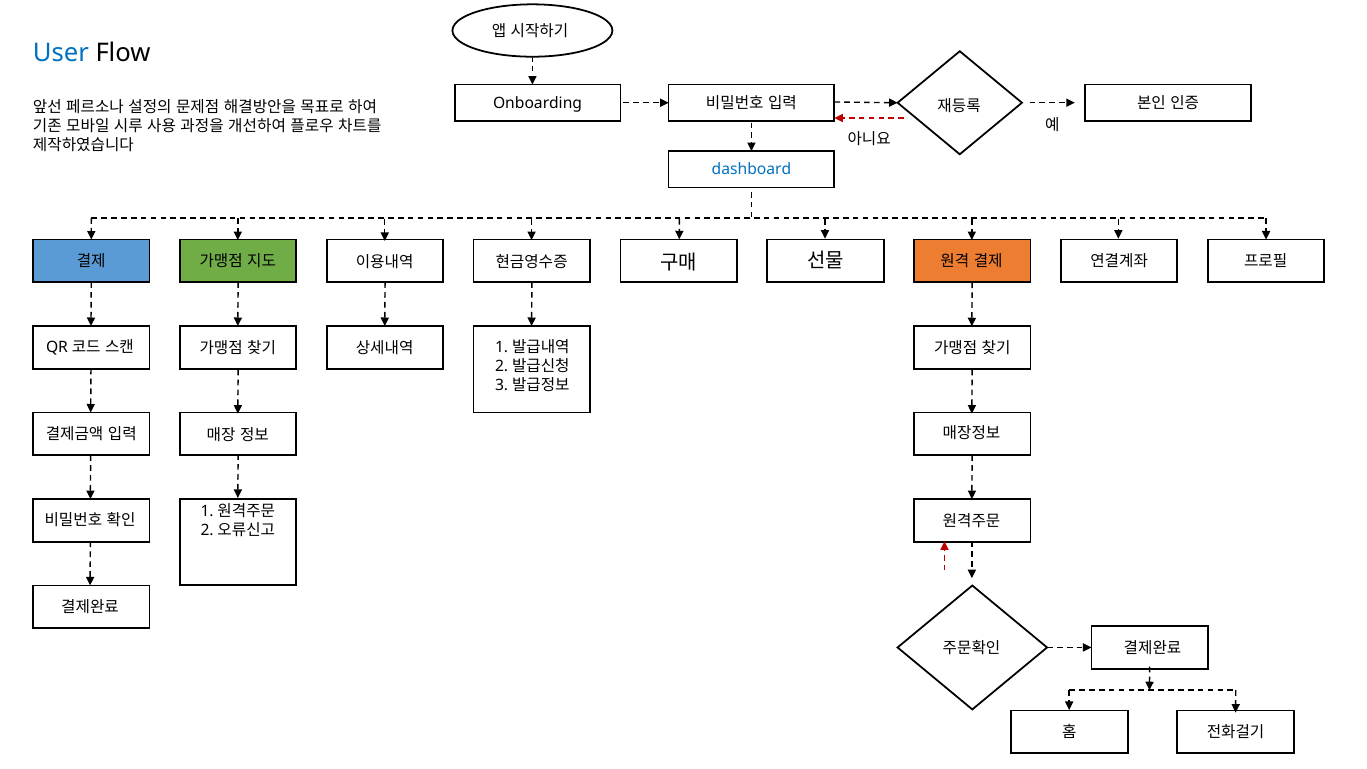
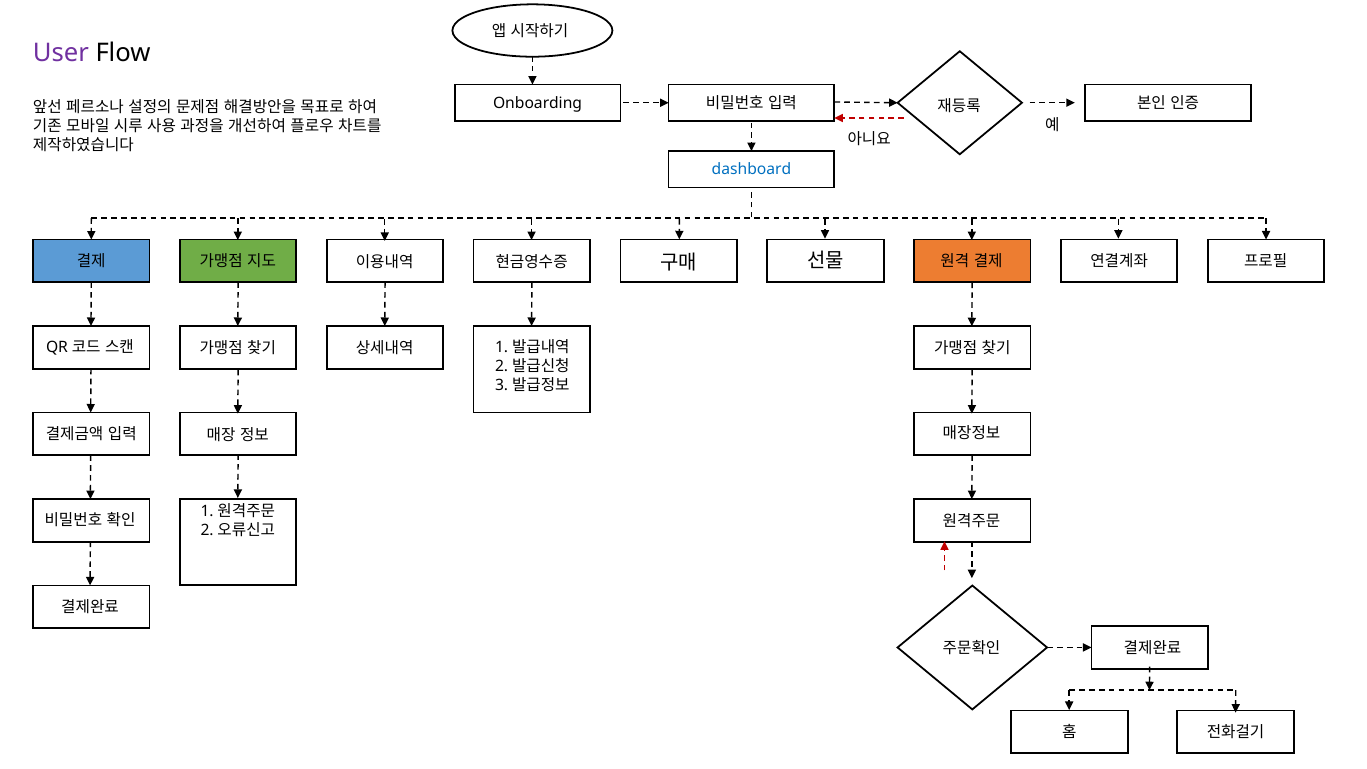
User colour: blue -> purple
